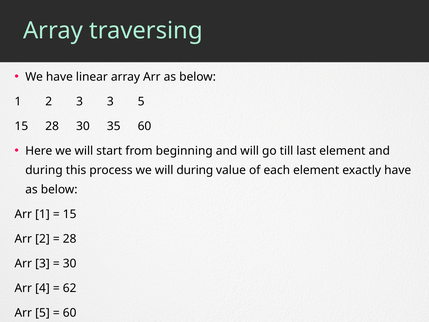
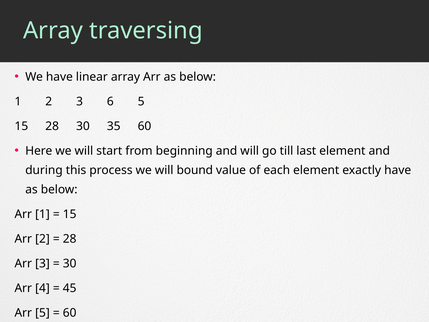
3 3: 3 -> 6
will during: during -> bound
62: 62 -> 45
